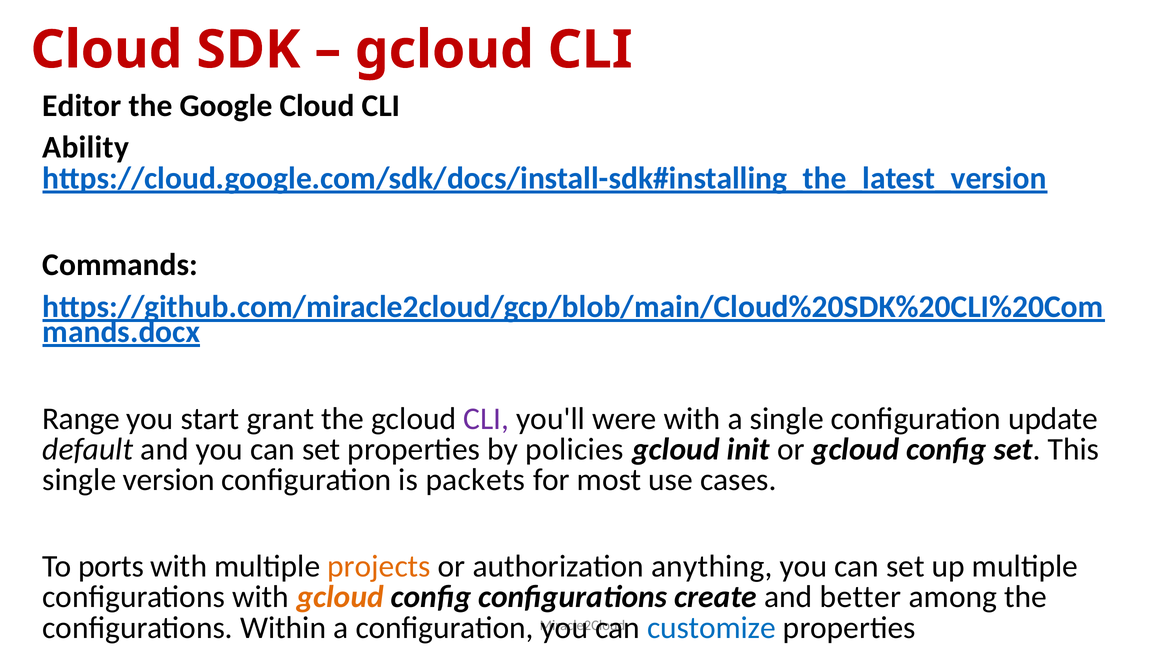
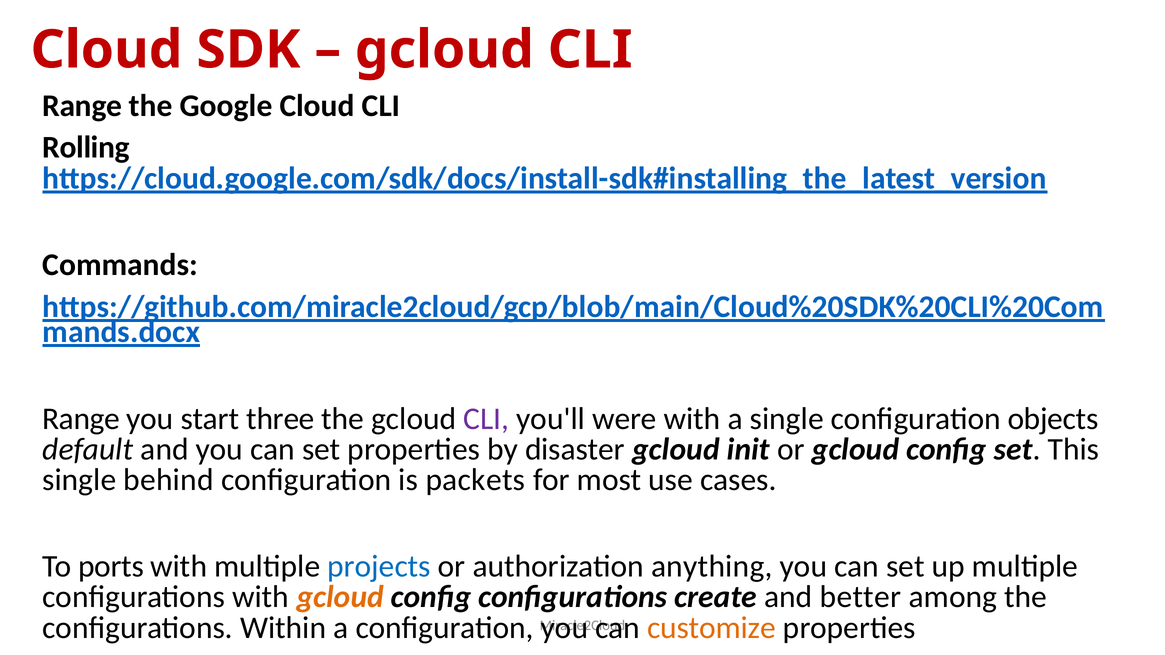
Editor at (82, 106): Editor -> Range
Ability: Ability -> Rolling
grant: grant -> three
update: update -> objects
policies: policies -> disaster
version: version -> behind
projects colour: orange -> blue
customize colour: blue -> orange
